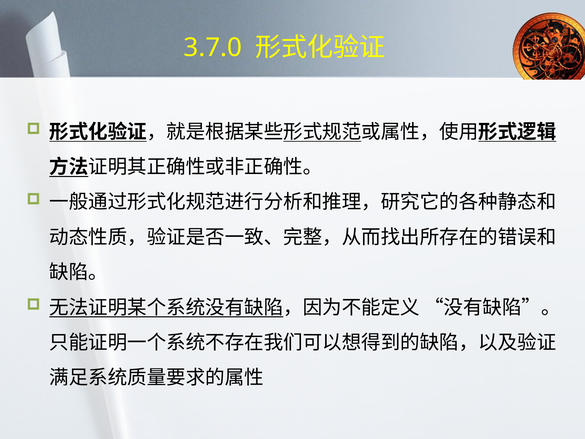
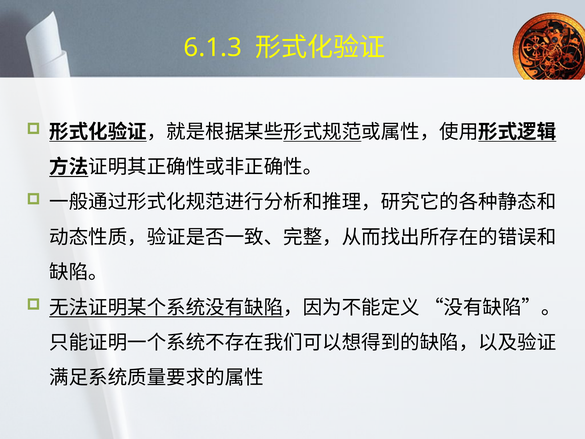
3.7.0: 3.7.0 -> 6.1.3
